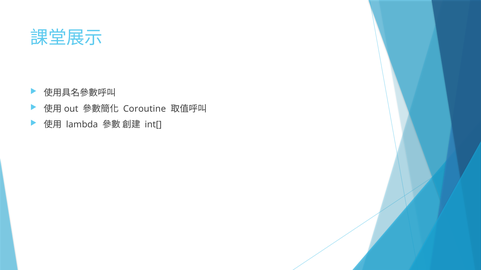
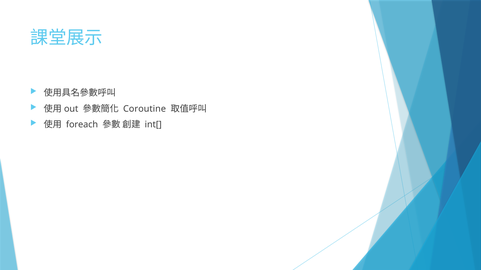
lambda: lambda -> foreach
